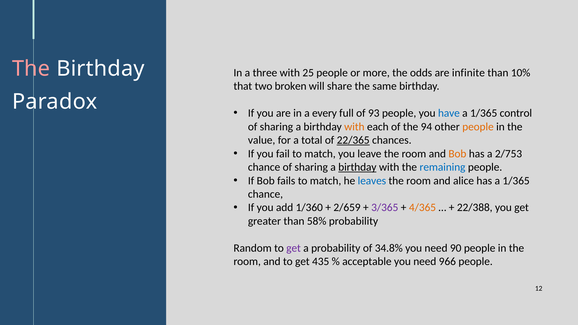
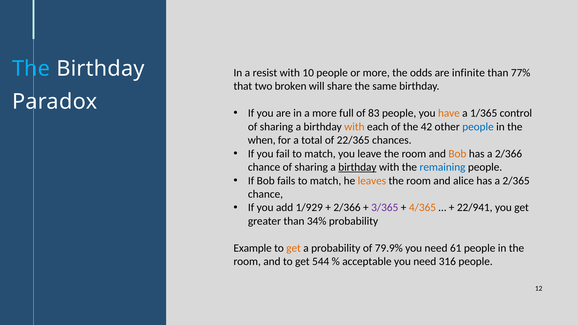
The at (31, 69) colour: pink -> light blue
three: three -> resist
25: 25 -> 10
10%: 10% -> 77%
a every: every -> more
93: 93 -> 83
have colour: blue -> orange
94: 94 -> 42
people at (478, 127) colour: orange -> blue
value: value -> when
22/365 underline: present -> none
a 2/753: 2/753 -> 2/366
leaves colour: blue -> orange
has a 1/365: 1/365 -> 2/365
1/360: 1/360 -> 1/929
2/659 at (347, 208): 2/659 -> 2/366
22/388: 22/388 -> 22/941
58%: 58% -> 34%
Random: Random -> Example
get at (294, 248) colour: purple -> orange
34.8%: 34.8% -> 79.9%
90: 90 -> 61
435: 435 -> 544
966: 966 -> 316
